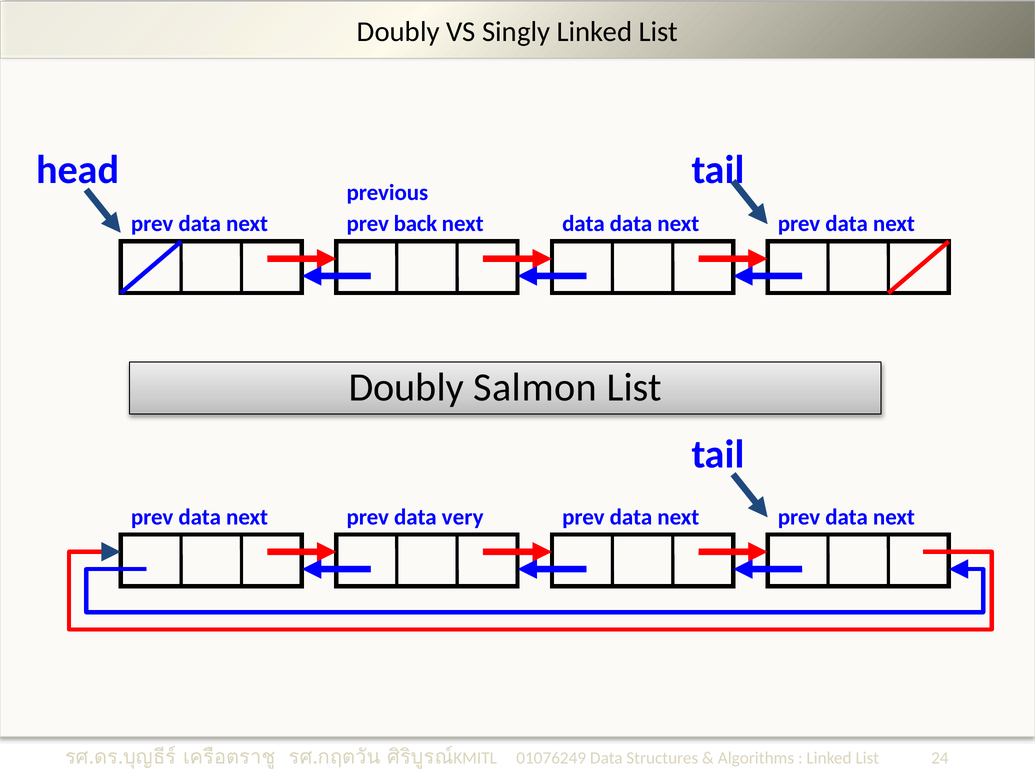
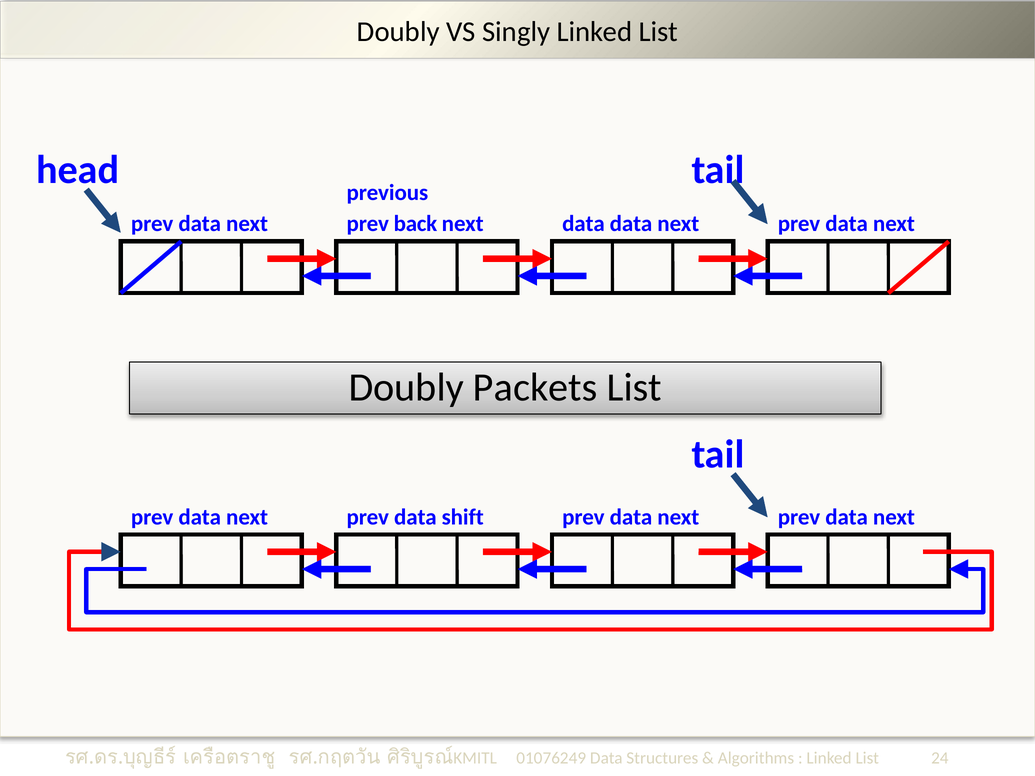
Salmon: Salmon -> Packets
very: very -> shift
